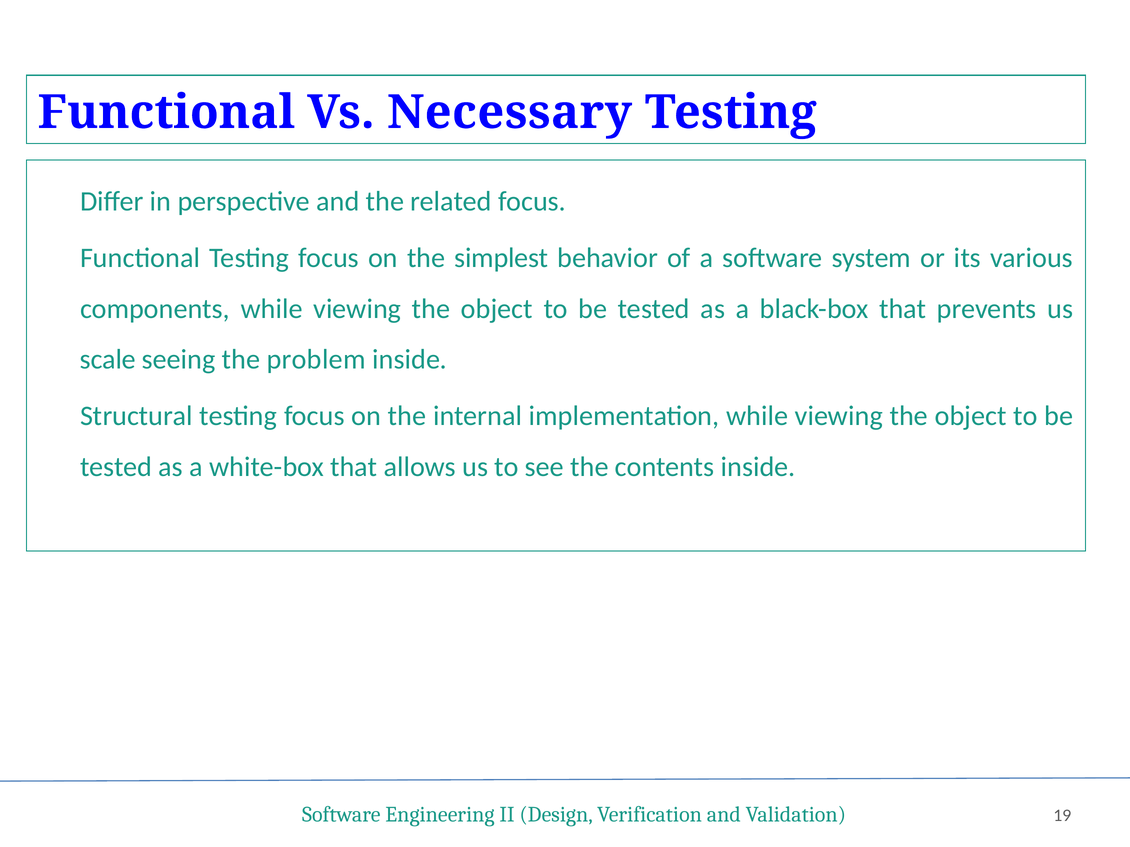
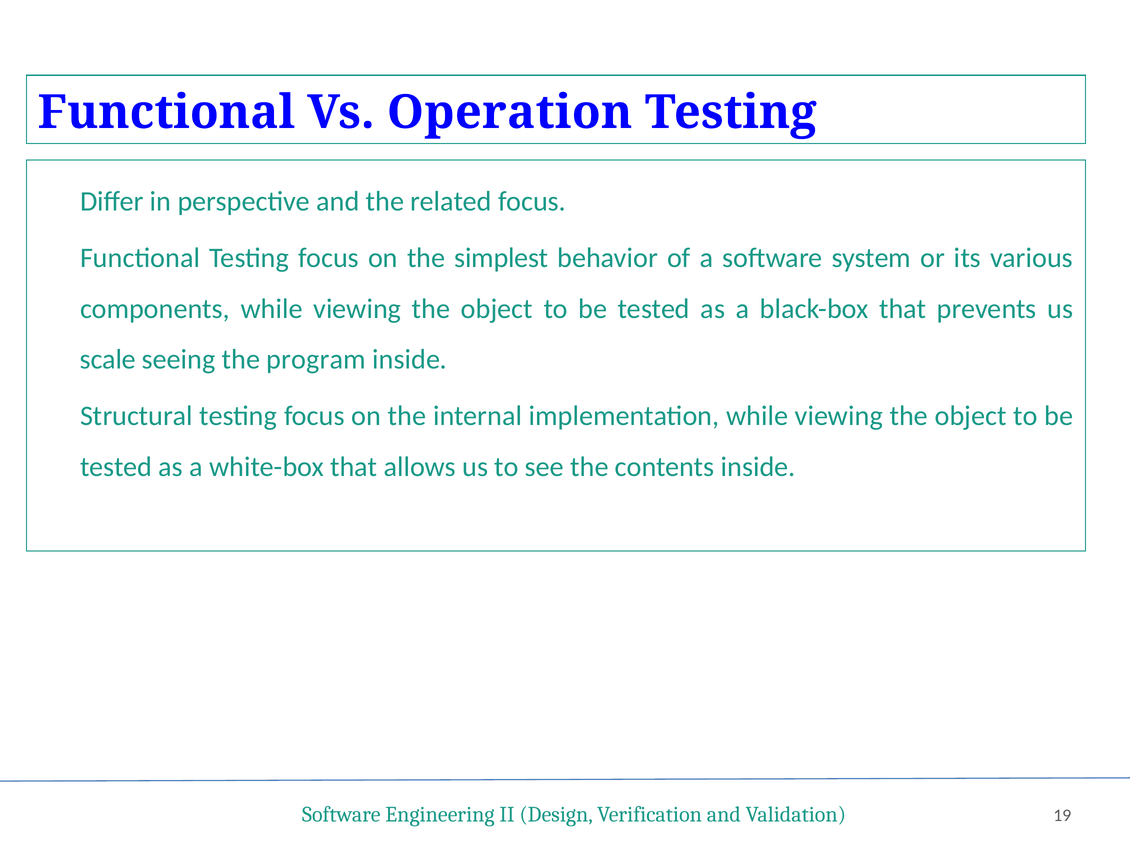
Necessary: Necessary -> Operation
problem: problem -> program
